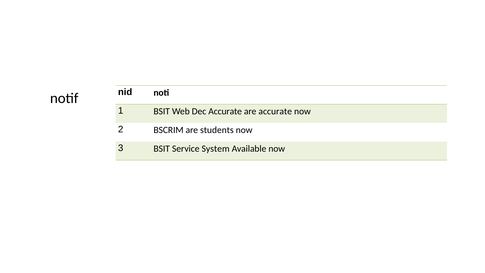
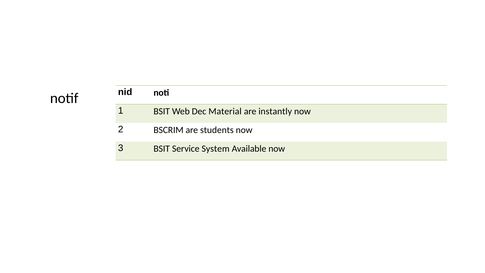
Dec Accurate: Accurate -> Material
are accurate: accurate -> instantly
